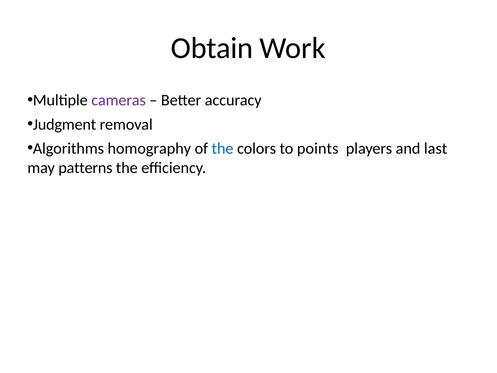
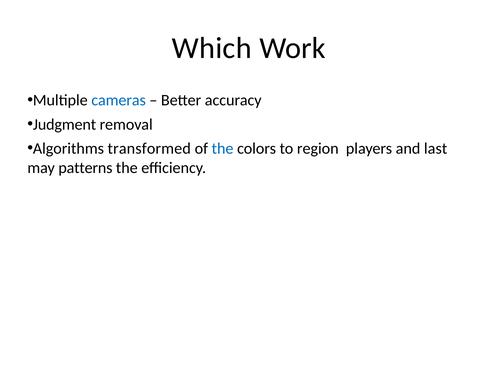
Obtain: Obtain -> Which
cameras colour: purple -> blue
homography: homography -> transformed
points: points -> region
